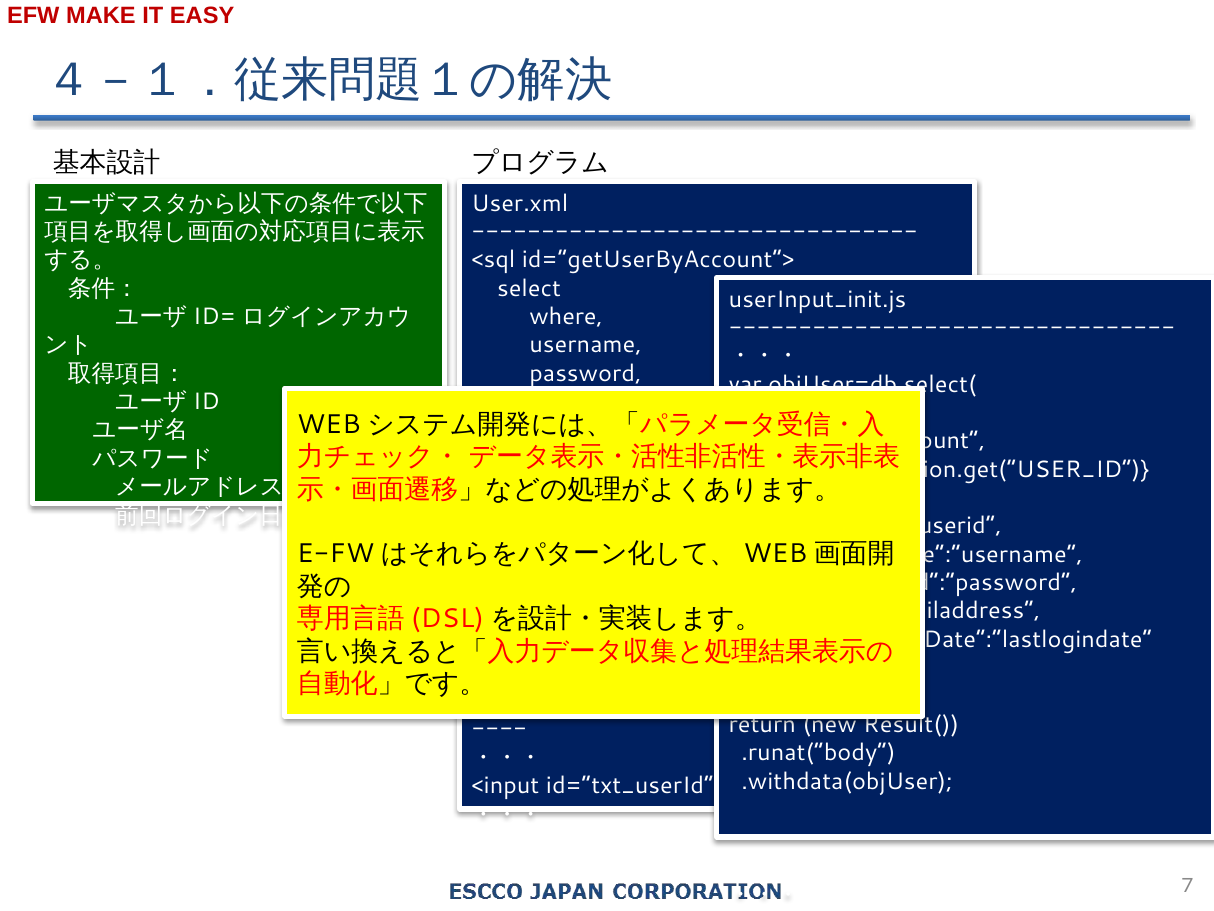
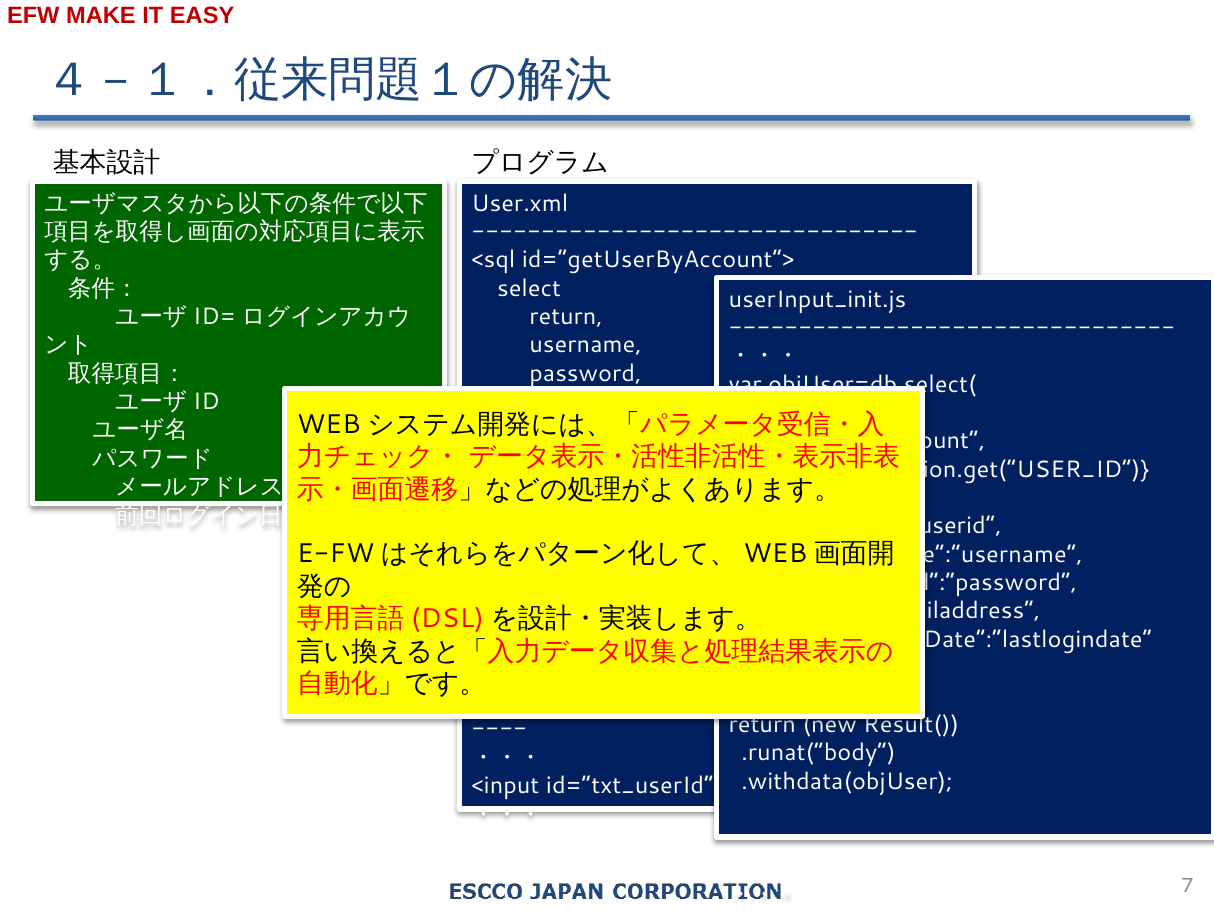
where at (566, 316): where -> return
